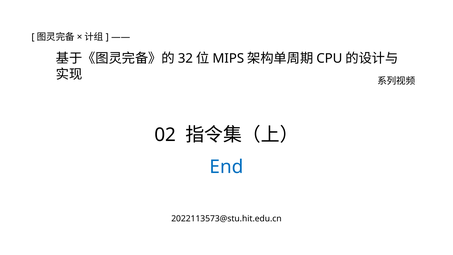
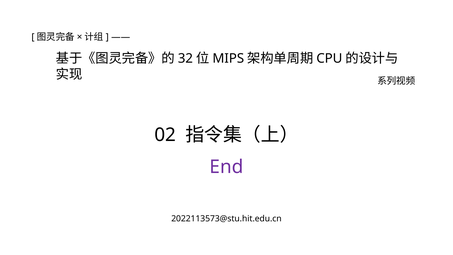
End colour: blue -> purple
